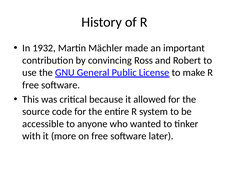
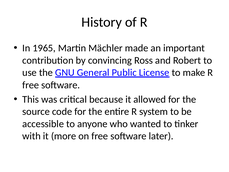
1932: 1932 -> 1965
